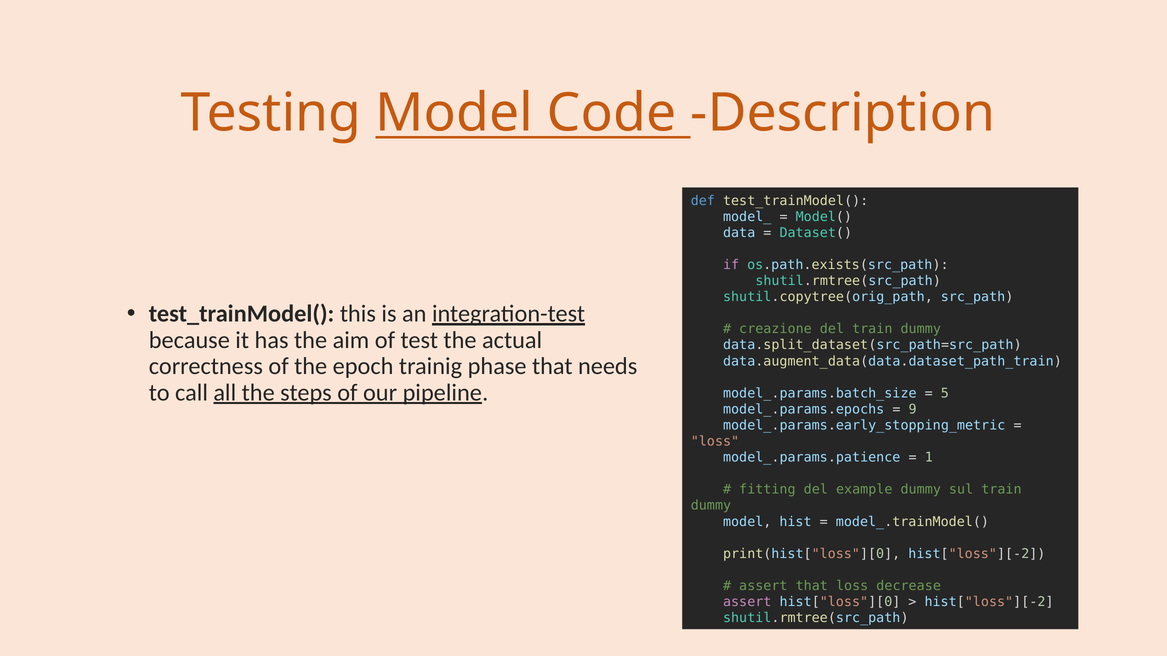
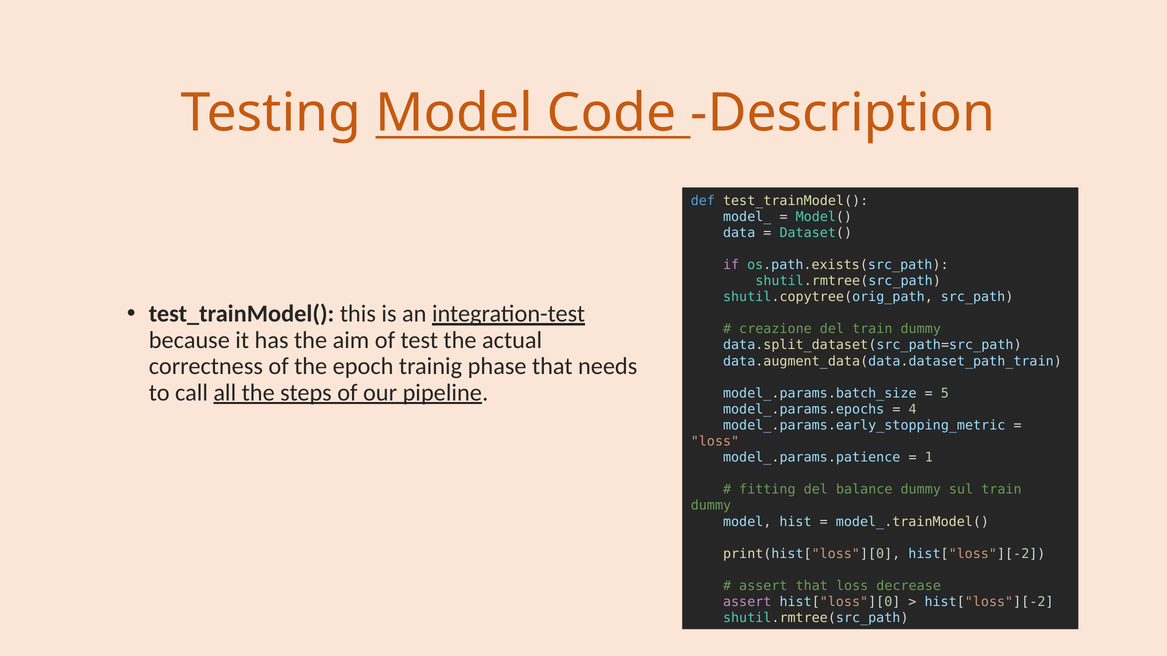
9: 9 -> 4
example: example -> balance
